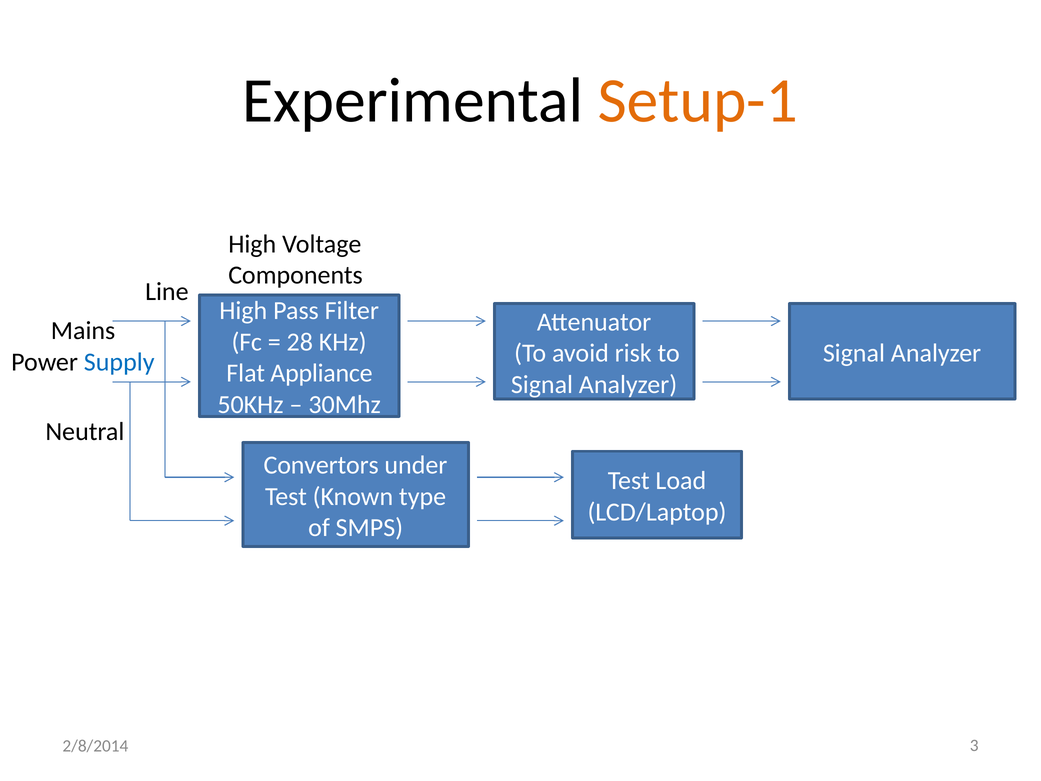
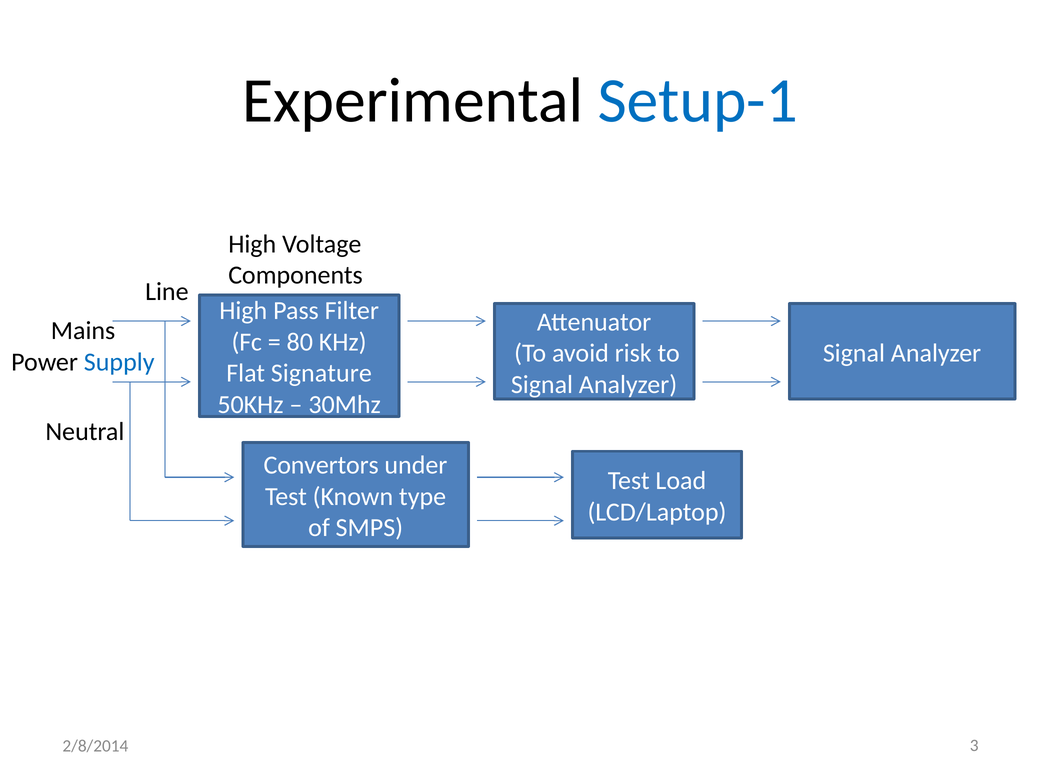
Setup-1 colour: orange -> blue
28: 28 -> 80
Appliance: Appliance -> Signature
